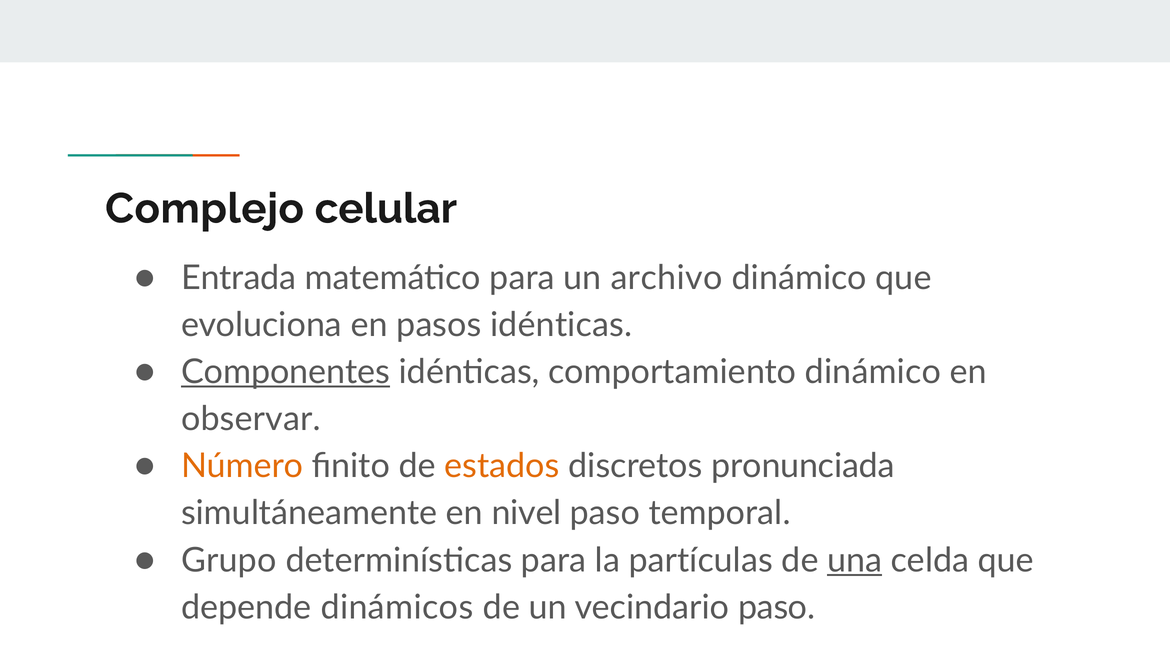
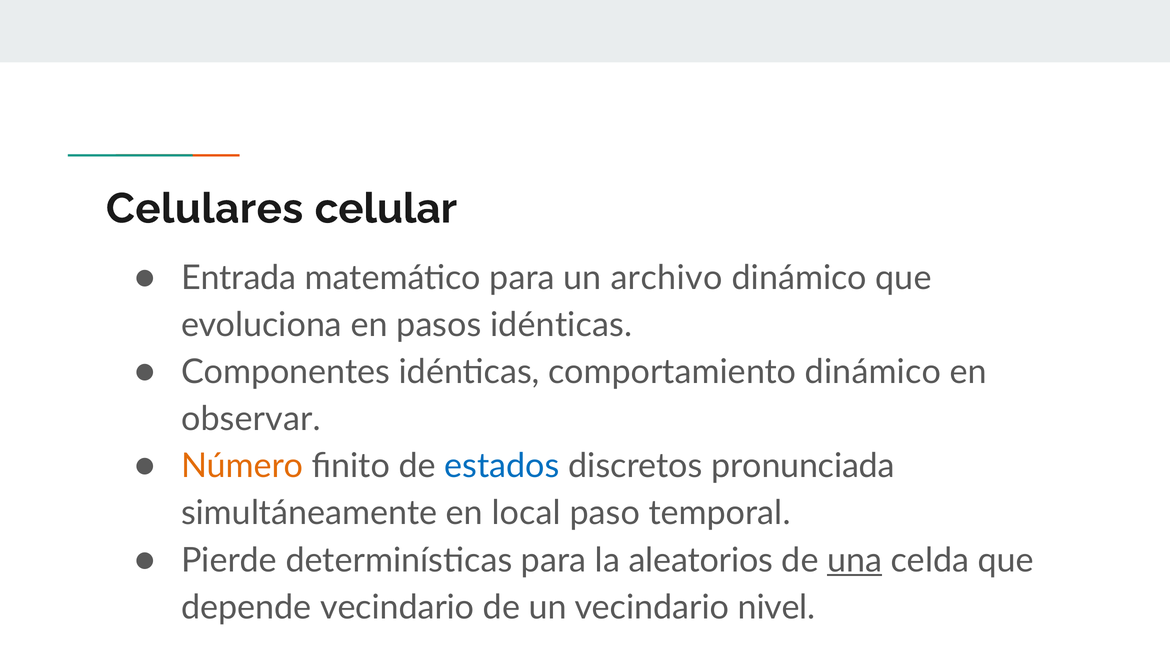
Complejo: Complejo -> Celulares
Componentes underline: present -> none
estados colour: orange -> blue
nivel: nivel -> local
Grupo: Grupo -> Pierde
partículas: partículas -> aleatorios
depende dinámicos: dinámicos -> vecindario
vecindario paso: paso -> nivel
